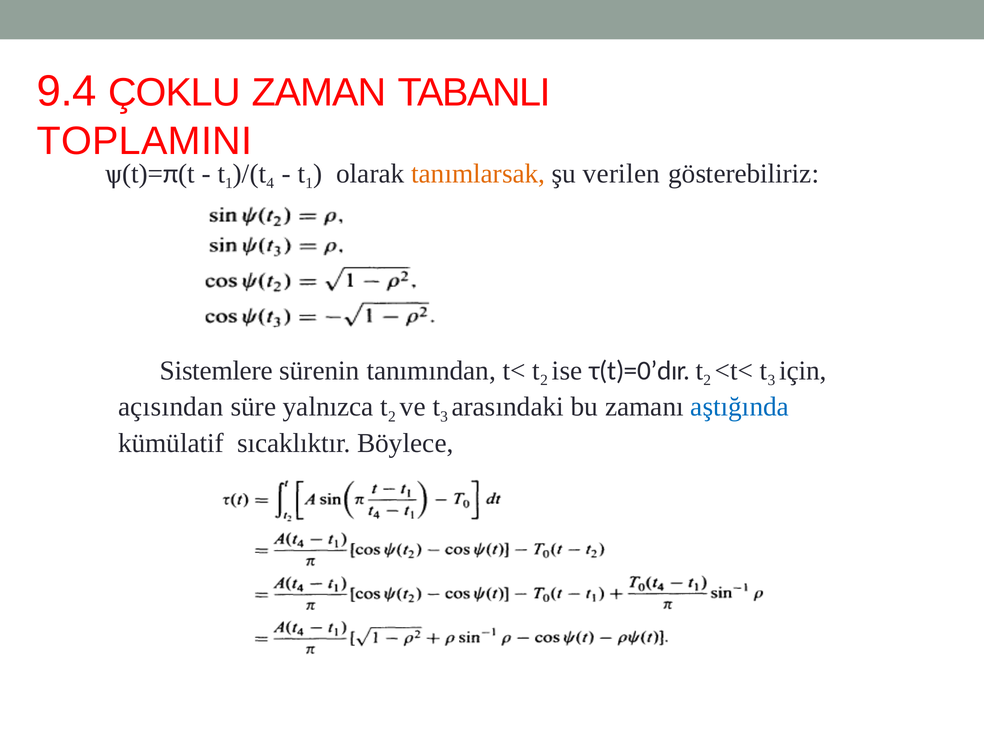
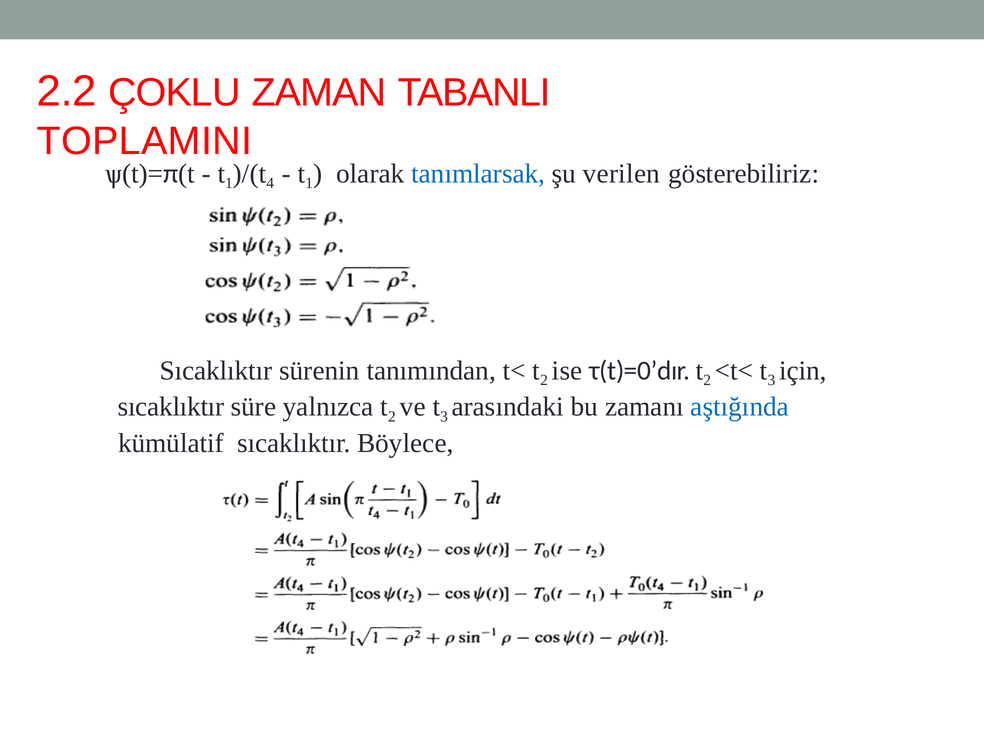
9.4: 9.4 -> 2.2
tanımlarsak colour: orange -> blue
Sistemlere at (216, 371): Sistemlere -> Sıcaklıktır
açısından at (171, 407): açısından -> sıcaklıktır
